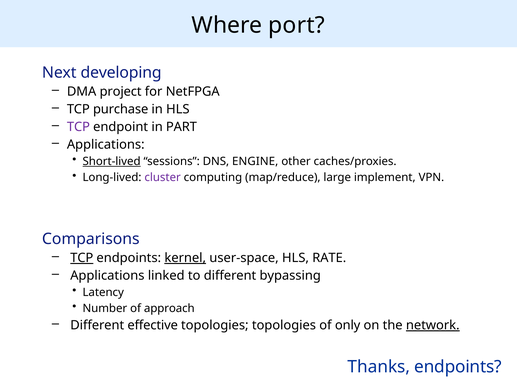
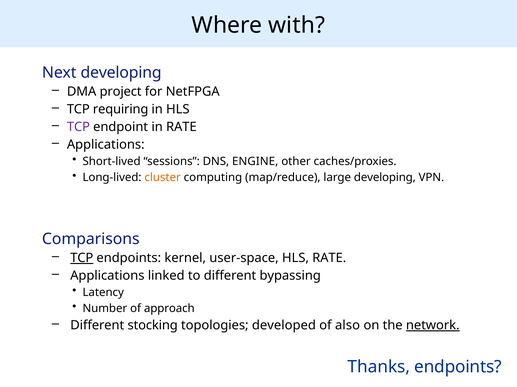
port: port -> with
purchase: purchase -> requiring
in PART: PART -> RATE
Short-lived underline: present -> none
cluster colour: purple -> orange
large implement: implement -> developing
kernel underline: present -> none
effective: effective -> stocking
topologies topologies: topologies -> developed
only: only -> also
